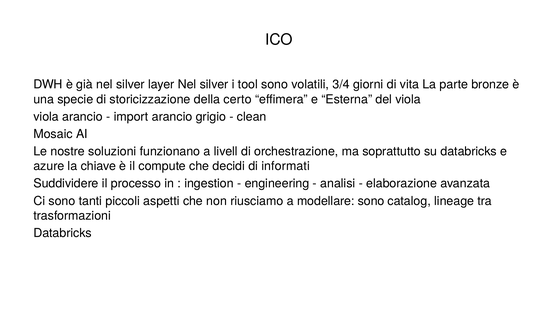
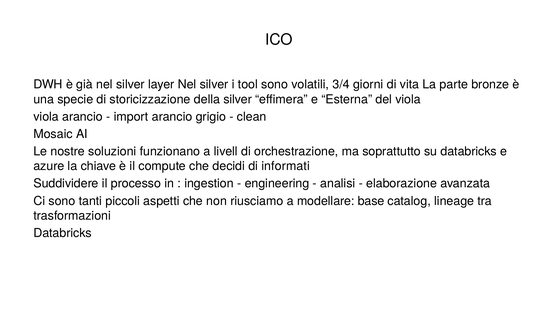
della certo: certo -> silver
modellare sono: sono -> base
